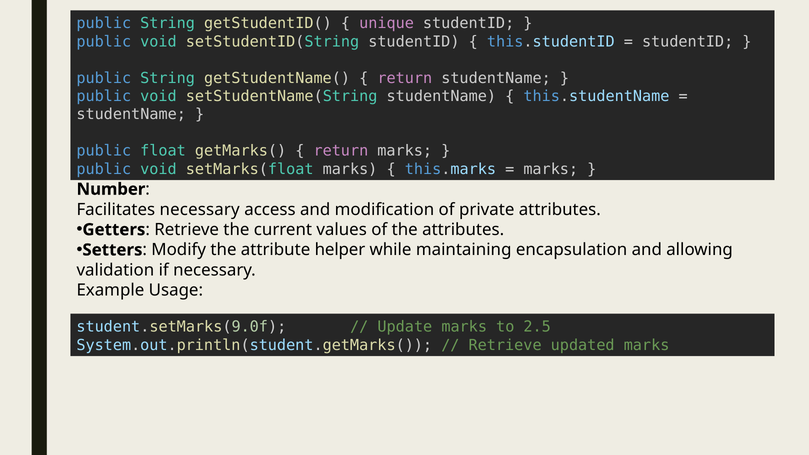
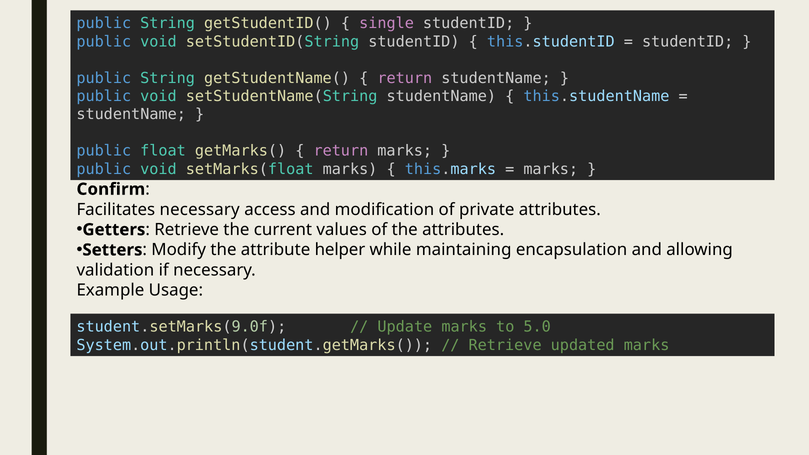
unique: unique -> single
Number: Number -> Confirm
2.5: 2.5 -> 5.0
